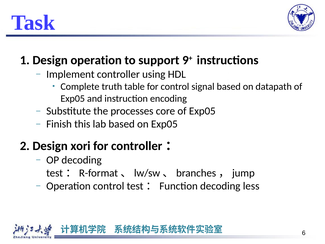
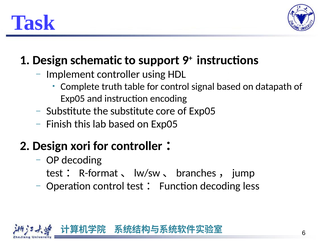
Design operation: operation -> schematic
the processes: processes -> substitute
